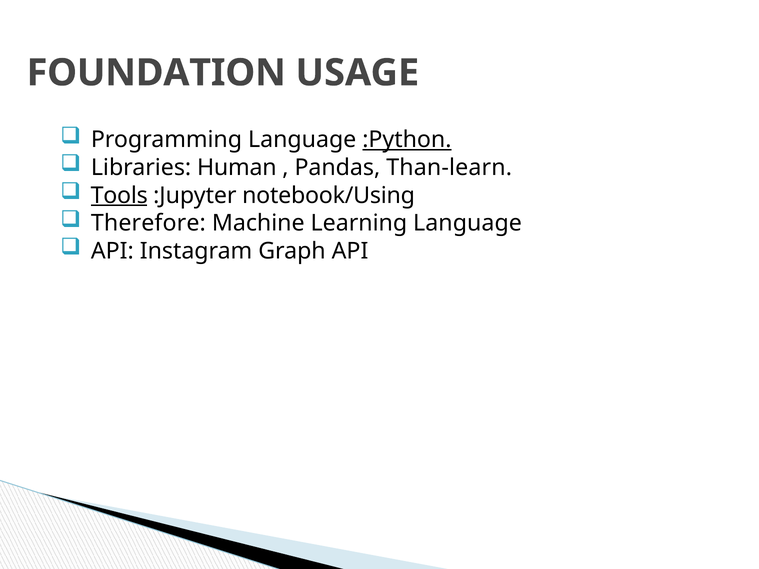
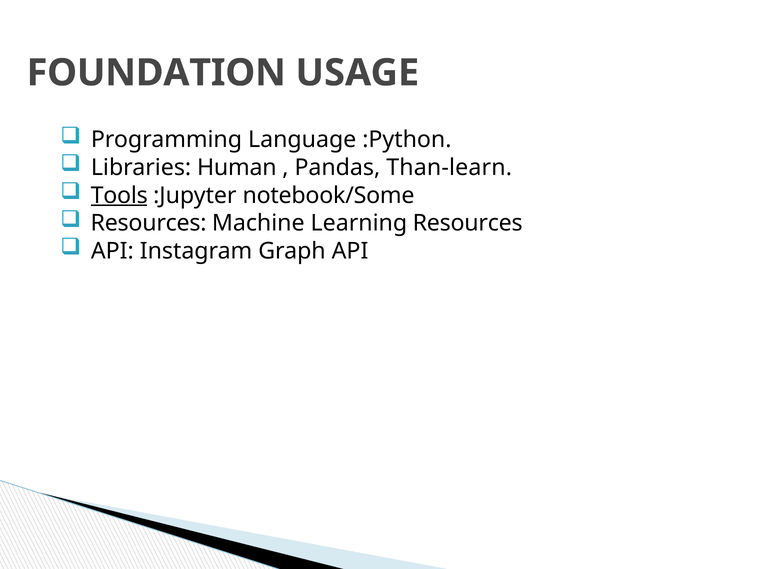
:Python underline: present -> none
notebook/Using: notebook/Using -> notebook/Some
Therefore at (148, 223): Therefore -> Resources
Learning Language: Language -> Resources
